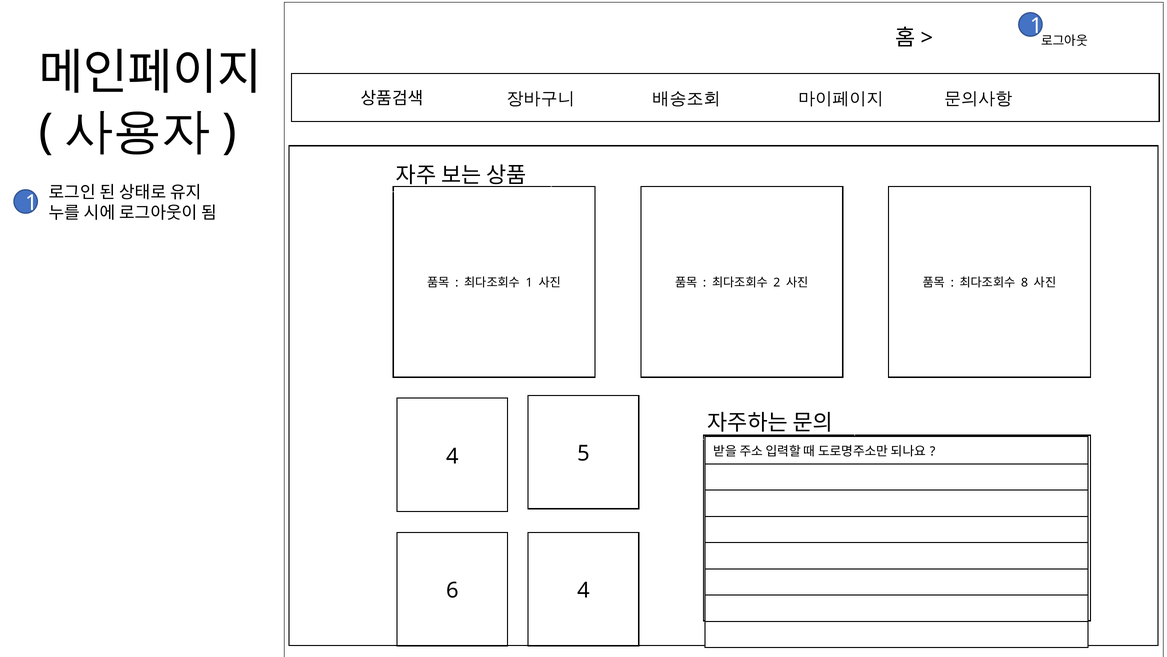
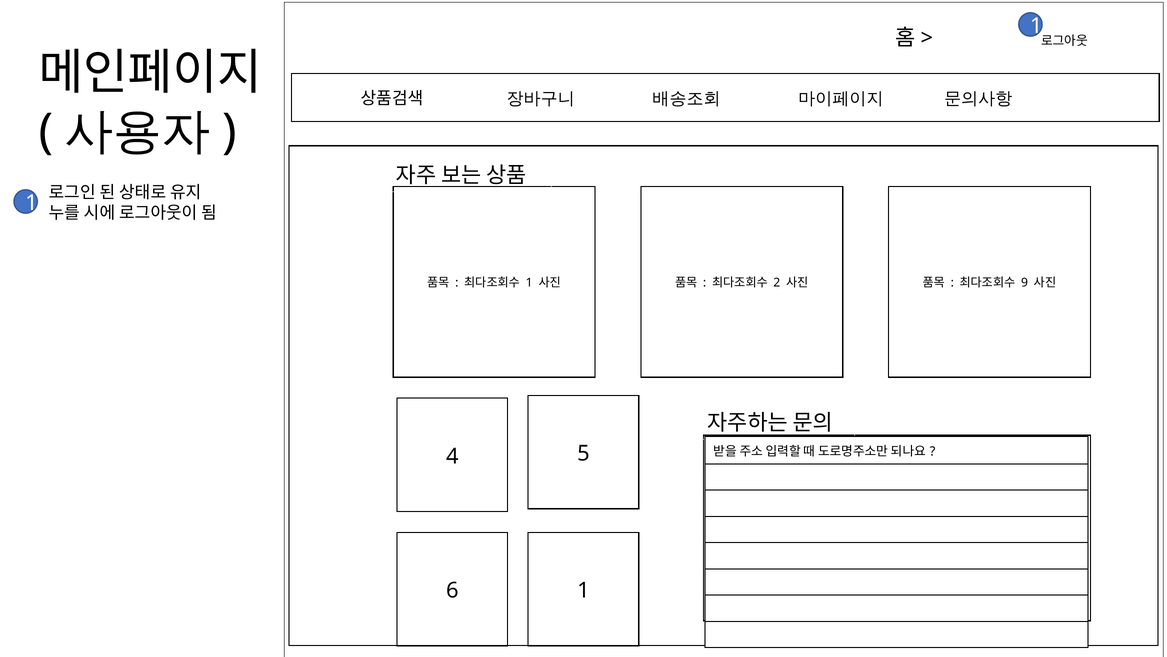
8: 8 -> 9
6 4: 4 -> 1
